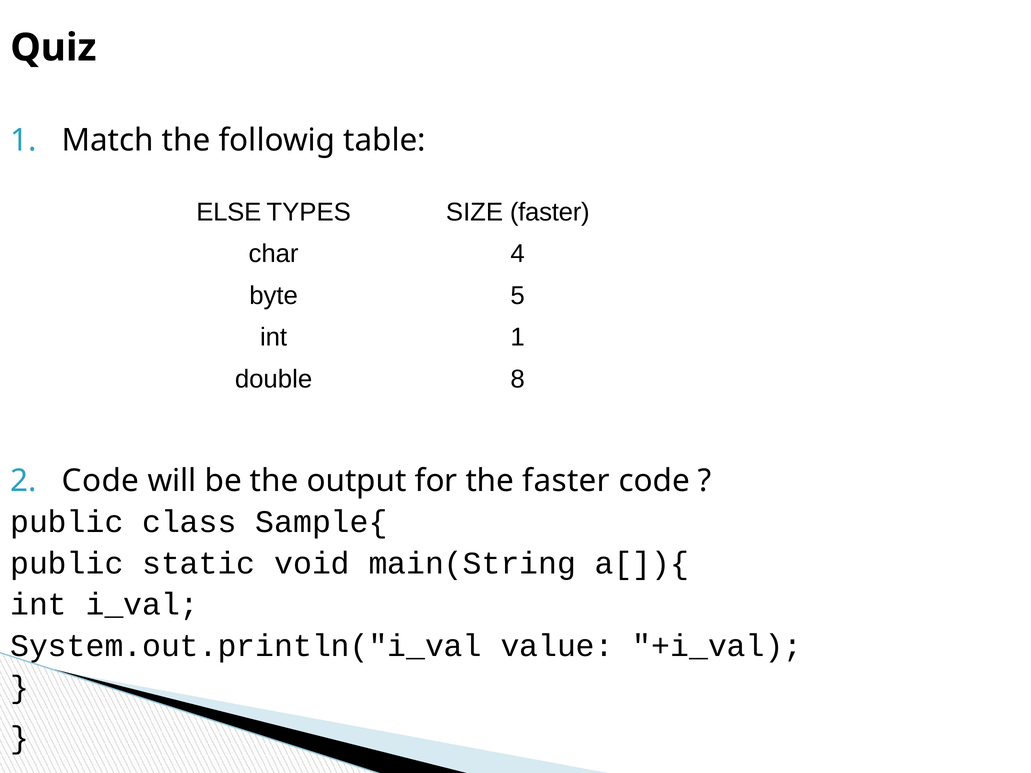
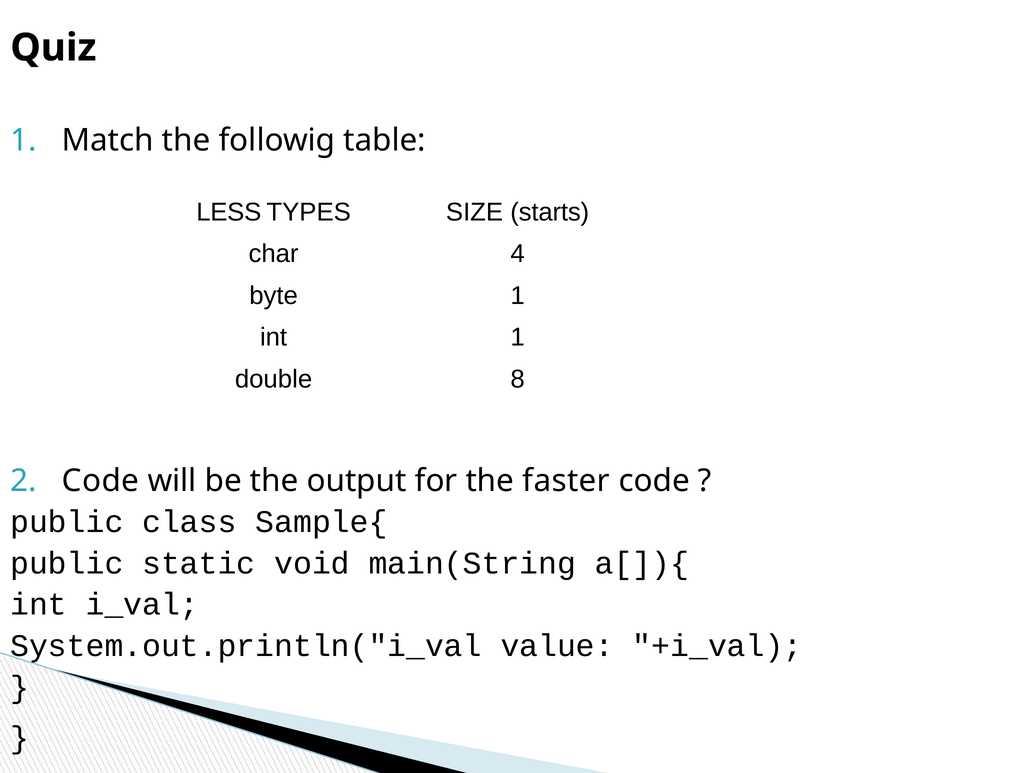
ELSE: ELSE -> LESS
SIZE faster: faster -> starts
byte 5: 5 -> 1
